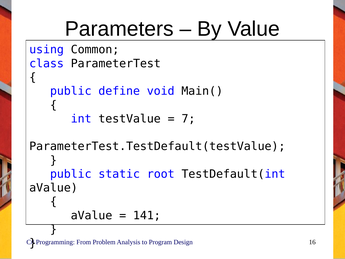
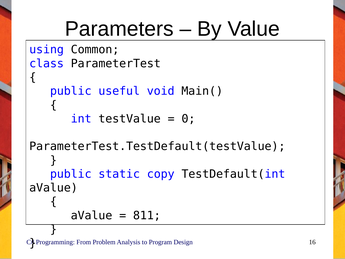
define: define -> useful
7: 7 -> 0
root: root -> copy
141: 141 -> 811
